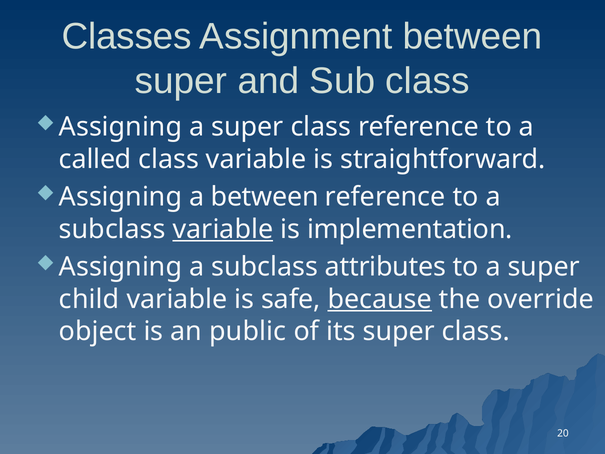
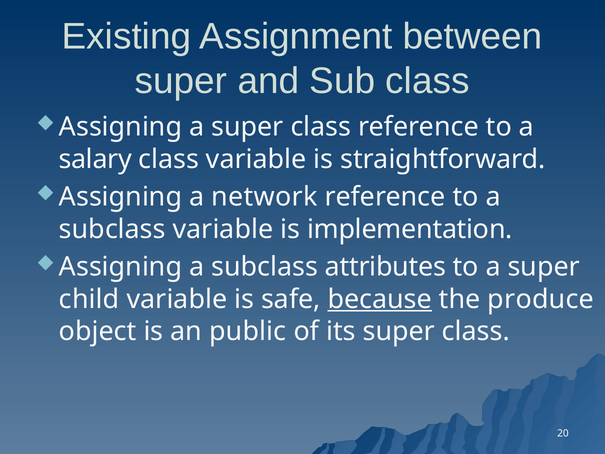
Classes: Classes -> Existing
called: called -> salary
a between: between -> network
variable at (223, 229) underline: present -> none
override: override -> produce
